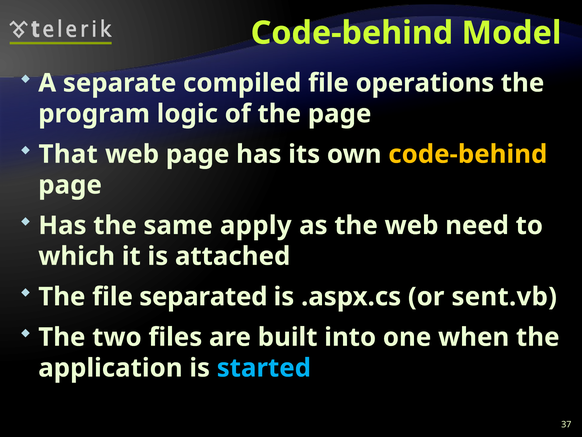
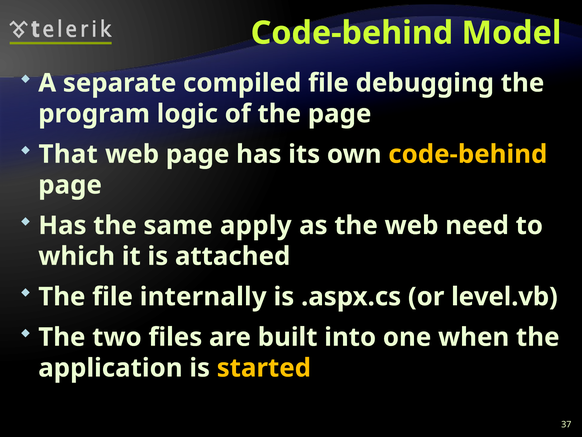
operations: operations -> debugging
separated: separated -> internally
sent.vb: sent.vb -> level.vb
started colour: light blue -> yellow
